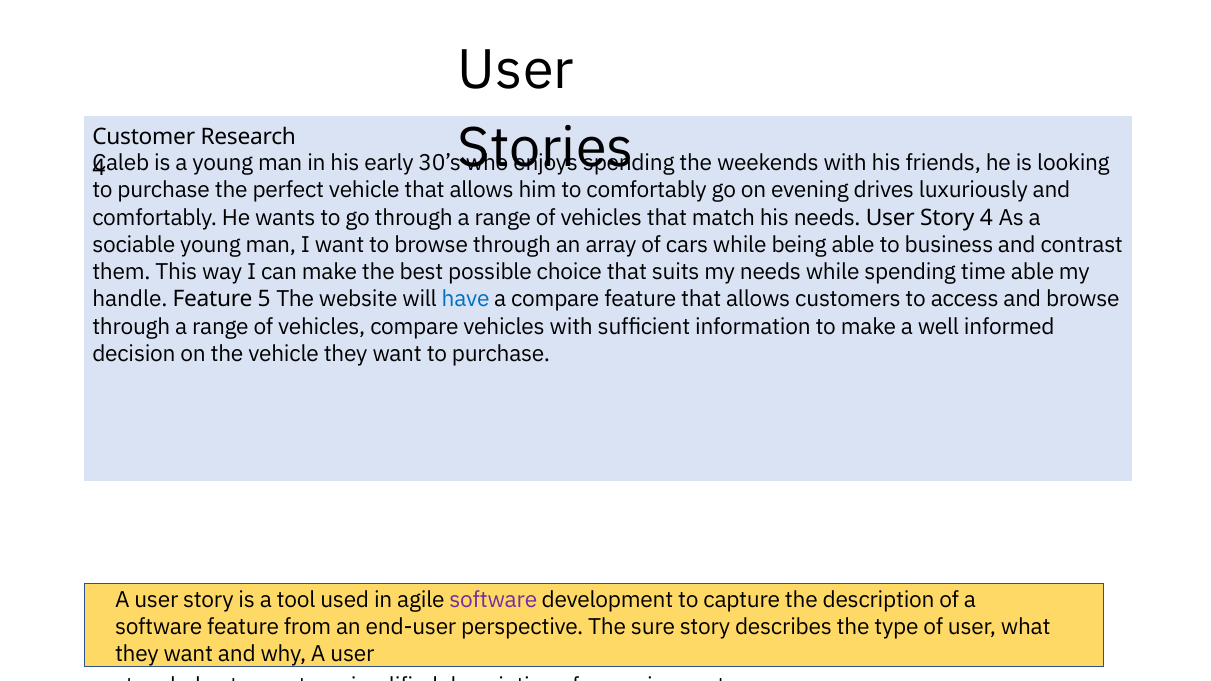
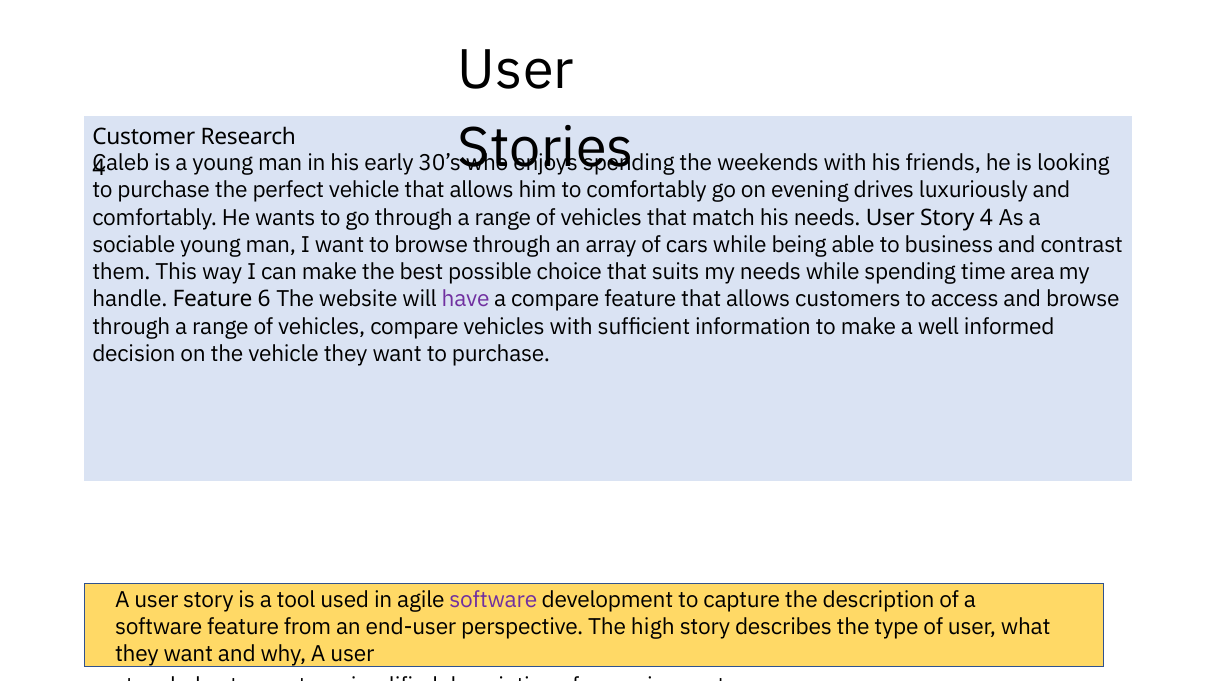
time able: able -> area
5: 5 -> 6
have colour: blue -> purple
sure: sure -> high
